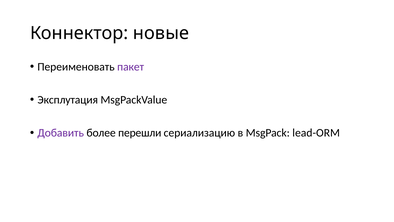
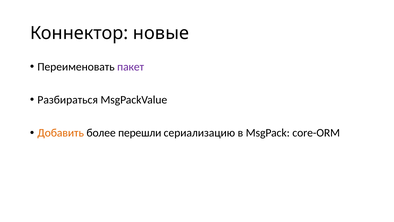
Эксплутация: Эксплутация -> Разбираться
Добавить colour: purple -> orange
lead-ORM: lead-ORM -> core-ORM
